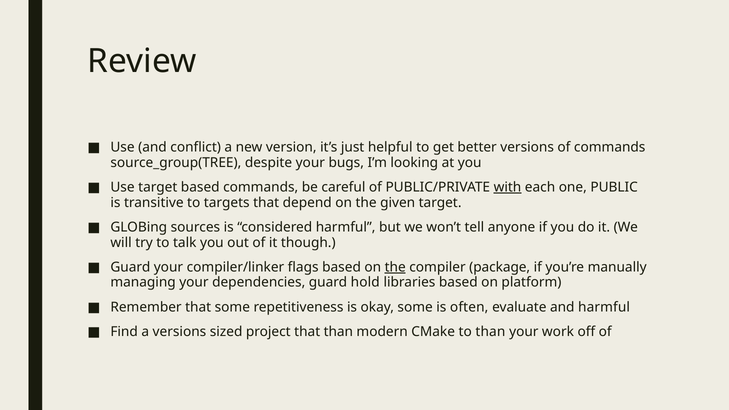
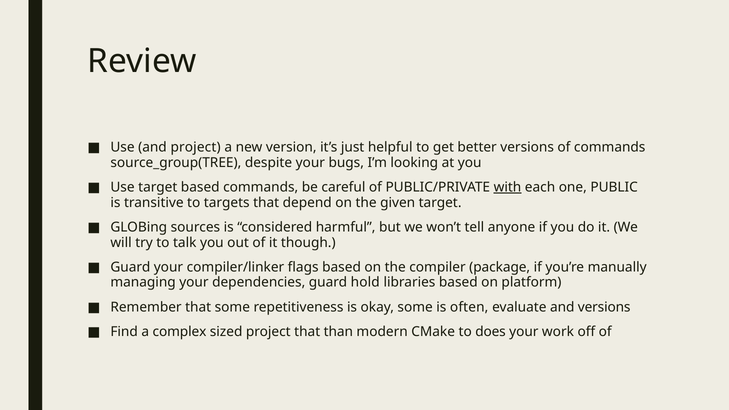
and conflict: conflict -> project
the at (395, 267) underline: present -> none
and harmful: harmful -> versions
a versions: versions -> complex
to than: than -> does
